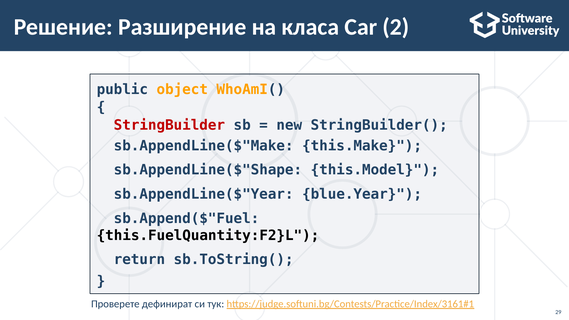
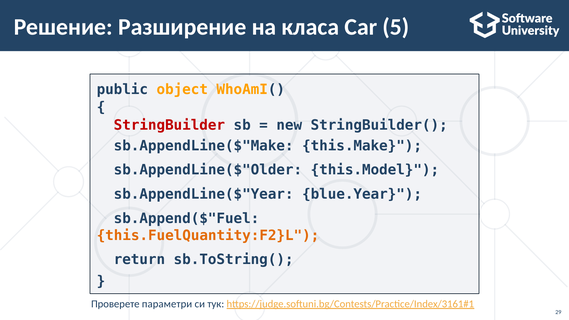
2: 2 -> 5
sb.AppendLine($"Shape: sb.AppendLine($"Shape -> sb.AppendLine($"Older
this.FuelQuantity:F2}L colour: black -> orange
дефинират: дефинират -> параметри
